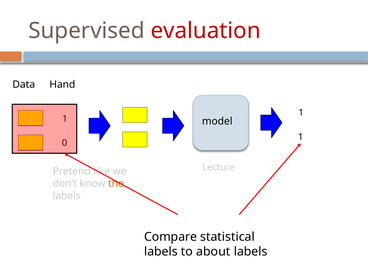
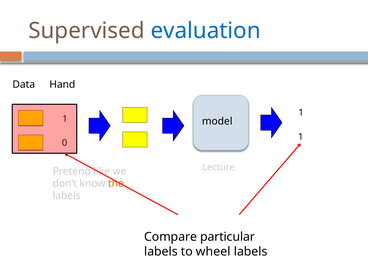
evaluation colour: red -> blue
statistical: statistical -> particular
about: about -> wheel
